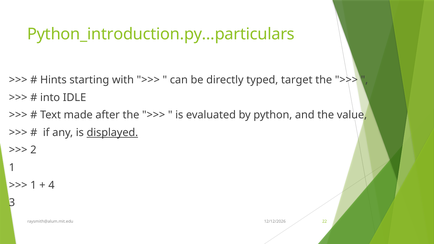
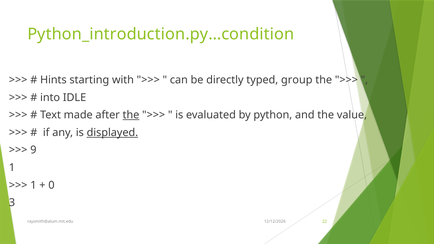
Python_introduction.py…particulars: Python_introduction.py…particulars -> Python_introduction.py…condition
target: target -> group
the at (131, 115) underline: none -> present
2: 2 -> 9
4: 4 -> 0
